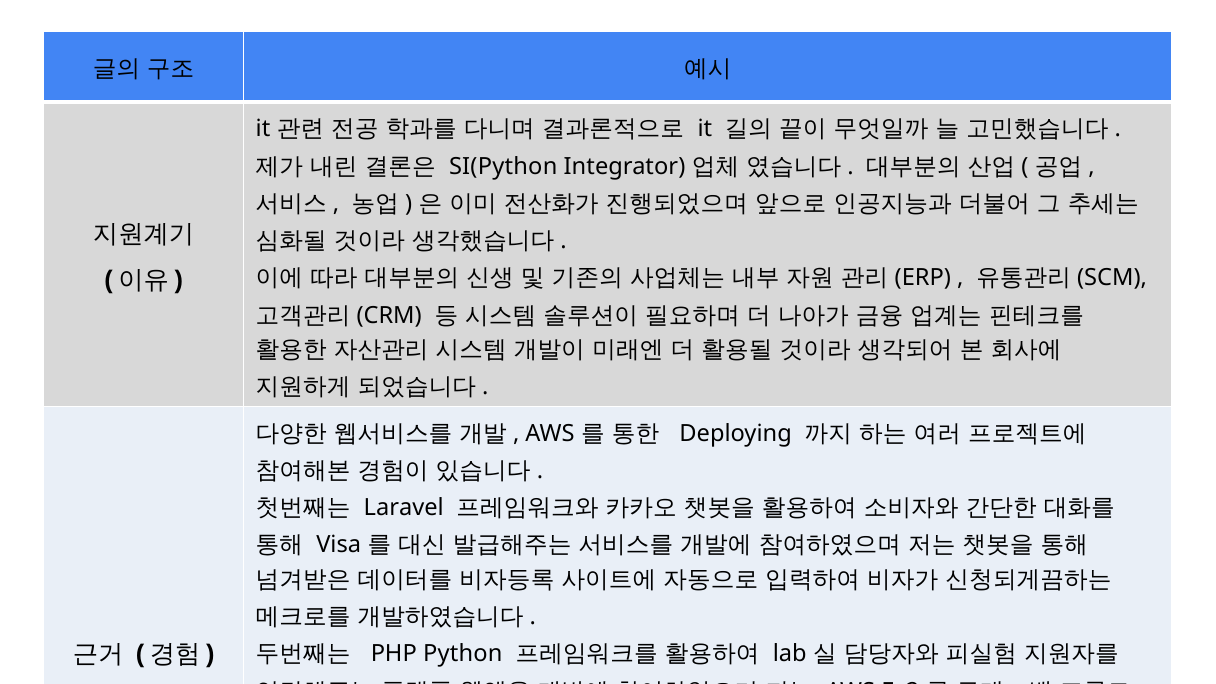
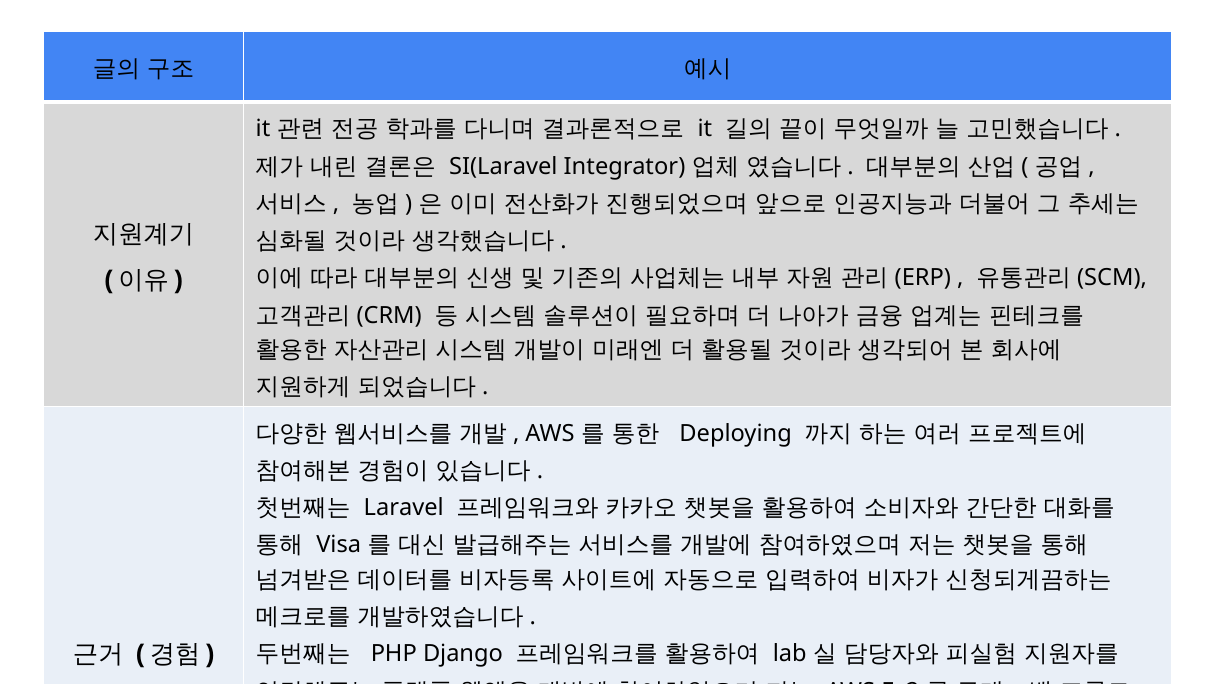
SI(Python: SI(Python -> SI(Laravel
Python: Python -> Django
